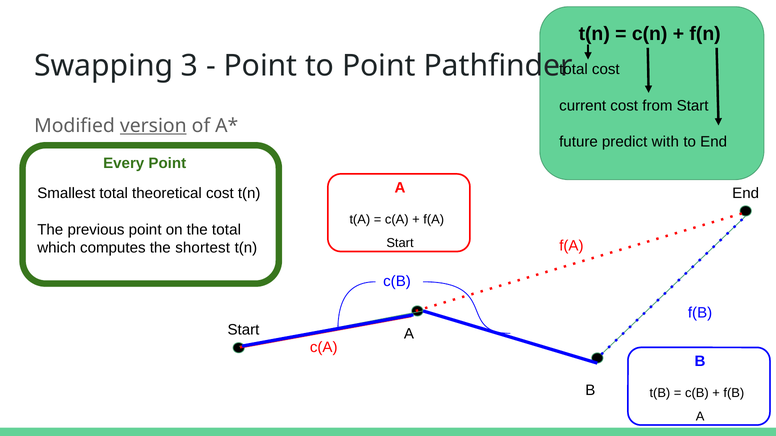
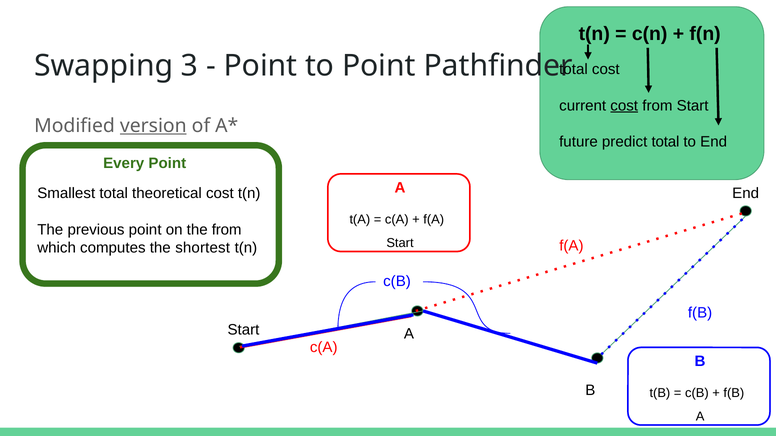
cost at (624, 106) underline: none -> present
predict with: with -> total
the total: total -> from
